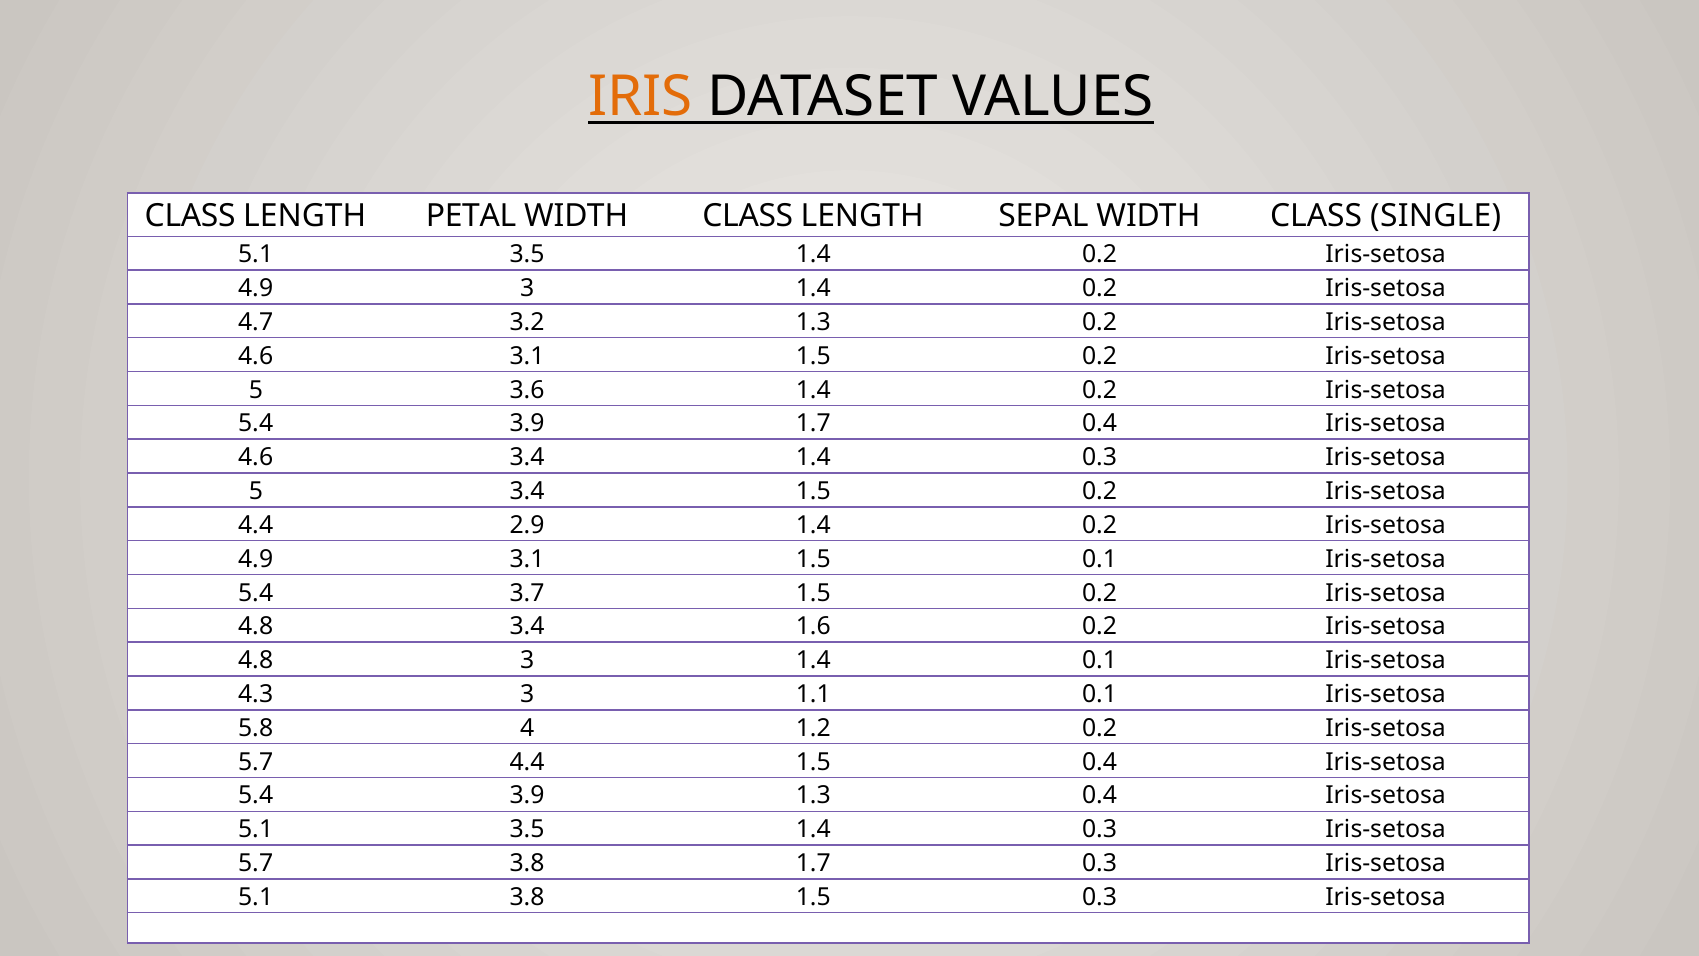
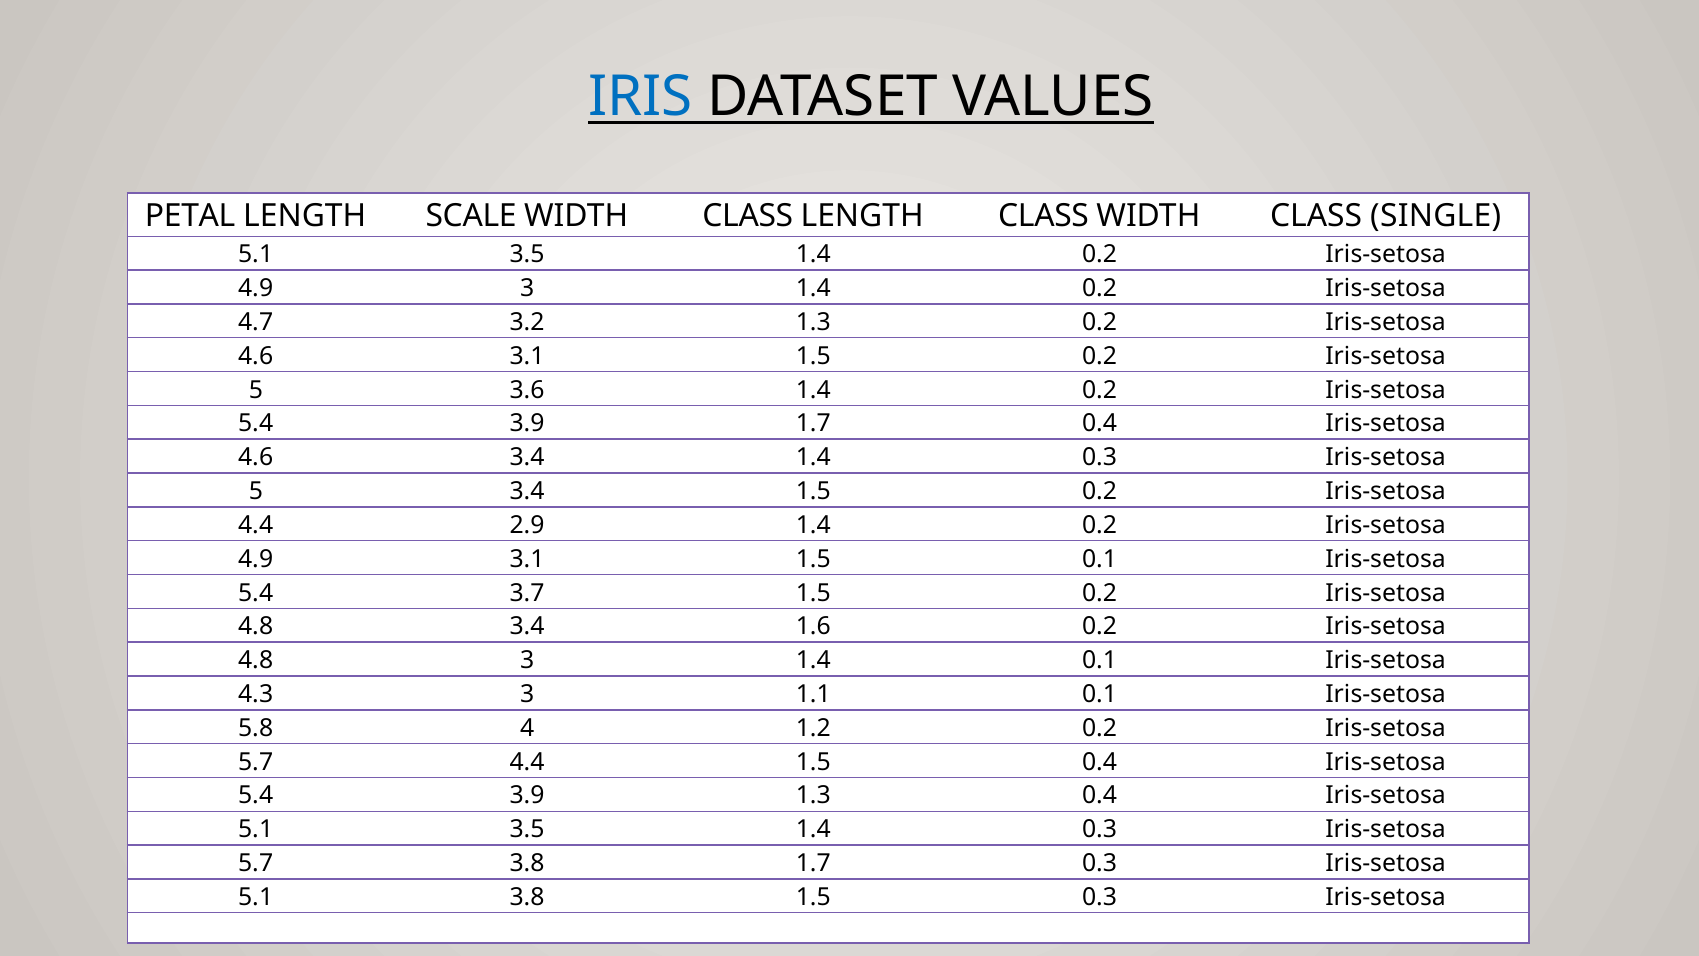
IRIS colour: orange -> blue
CLASS at (190, 216): CLASS -> PETAL
PETAL: PETAL -> SCALE
LENGTH SEPAL: SEPAL -> CLASS
